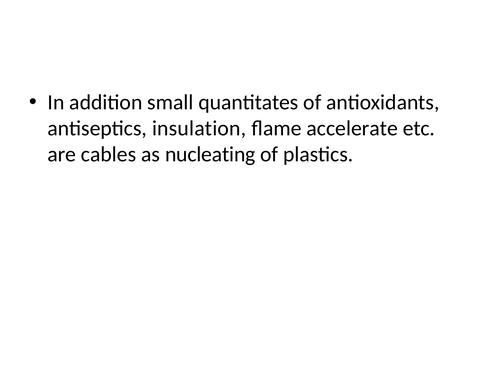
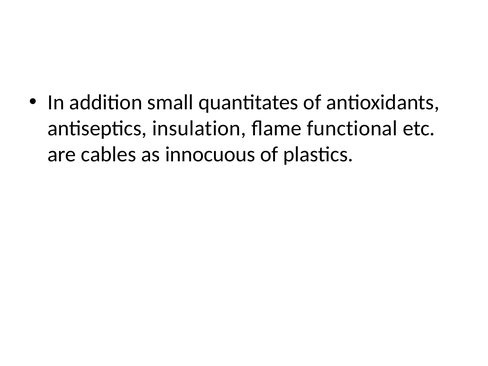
accelerate: accelerate -> functional
nucleating: nucleating -> innocuous
